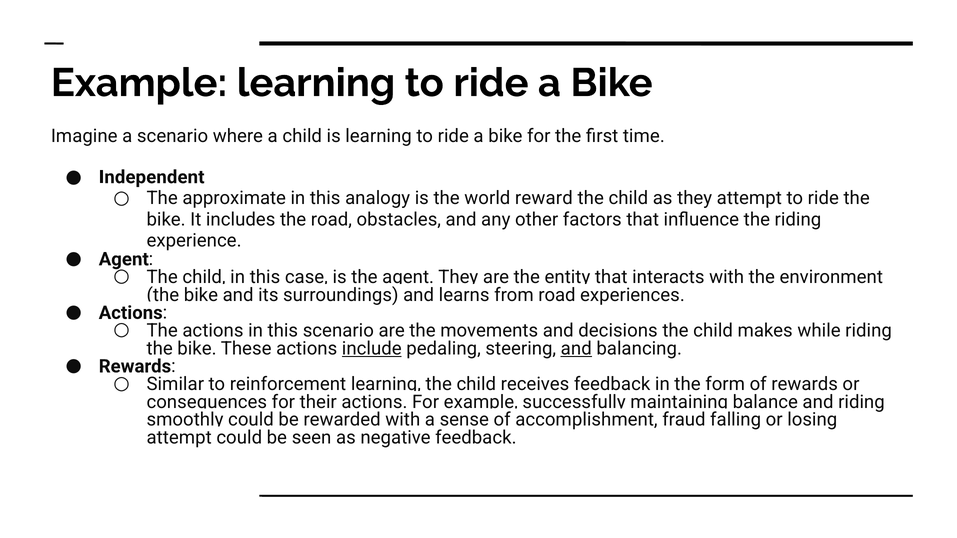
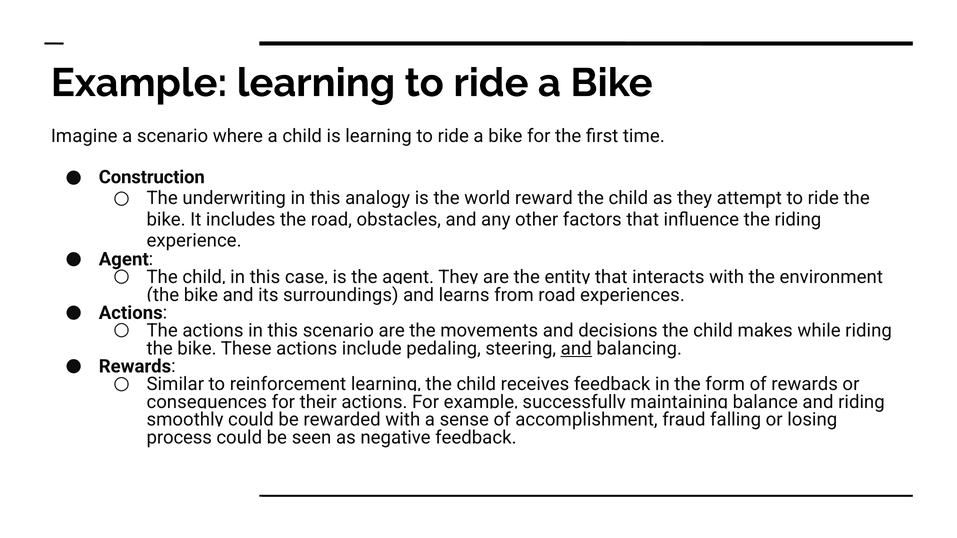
Independent: Independent -> Construction
approximate: approximate -> underwriting
include underline: present -> none
attempt at (179, 438): attempt -> process
